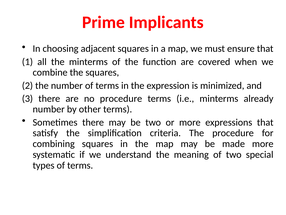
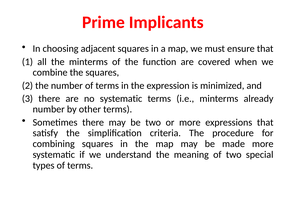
no procedure: procedure -> systematic
